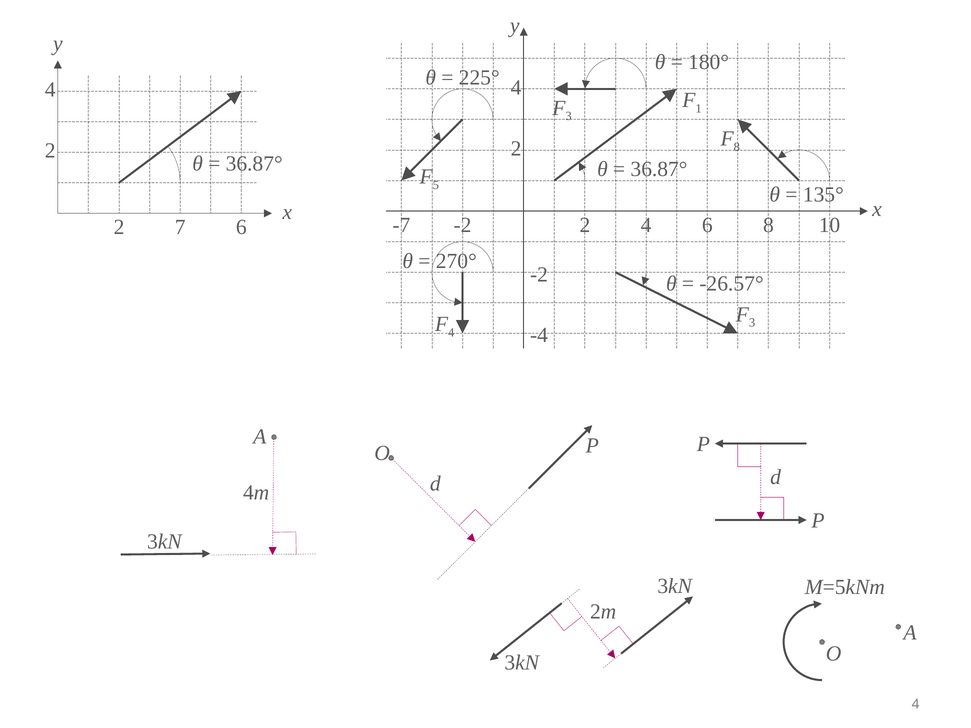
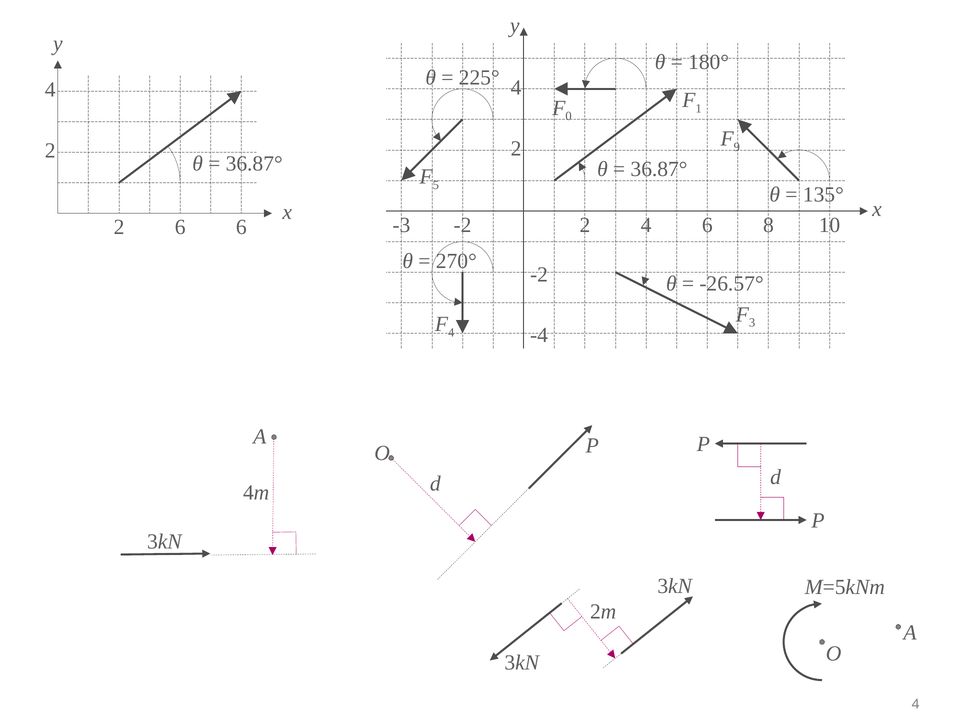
3 at (569, 116): 3 -> 0
8 at (737, 147): 8 -> 9
-7: -7 -> -3
2 7: 7 -> 6
